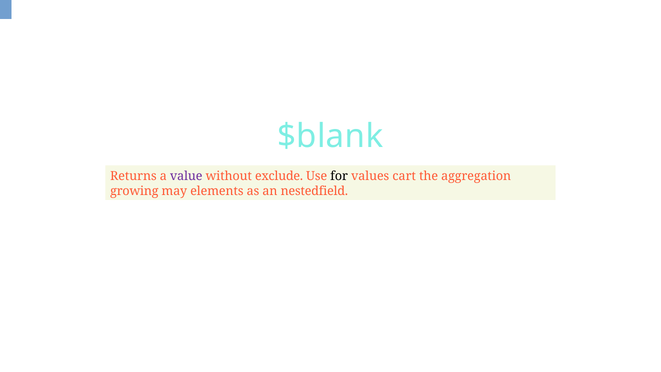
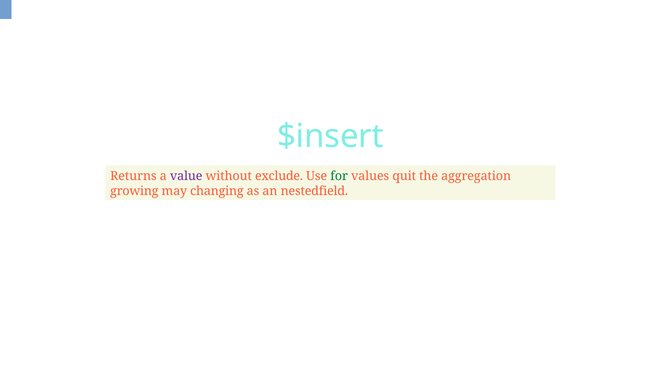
$blank: $blank -> $insert
for colour: black -> green
cart: cart -> quit
elements: elements -> changing
